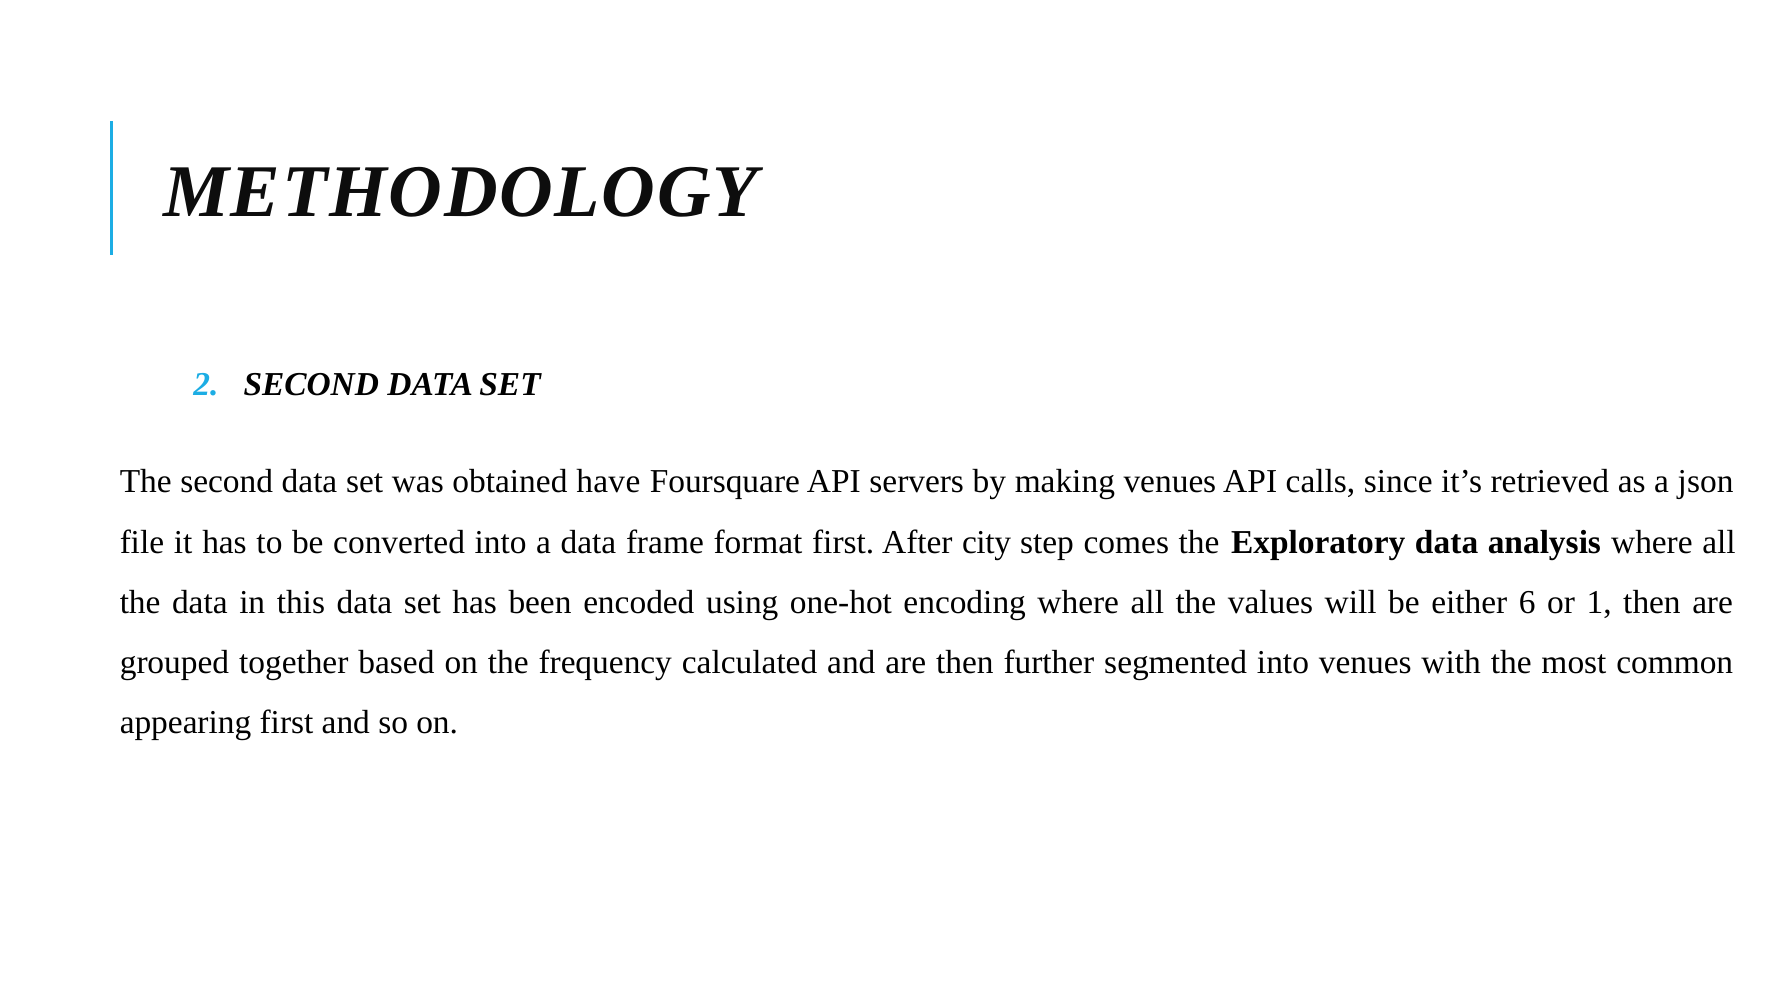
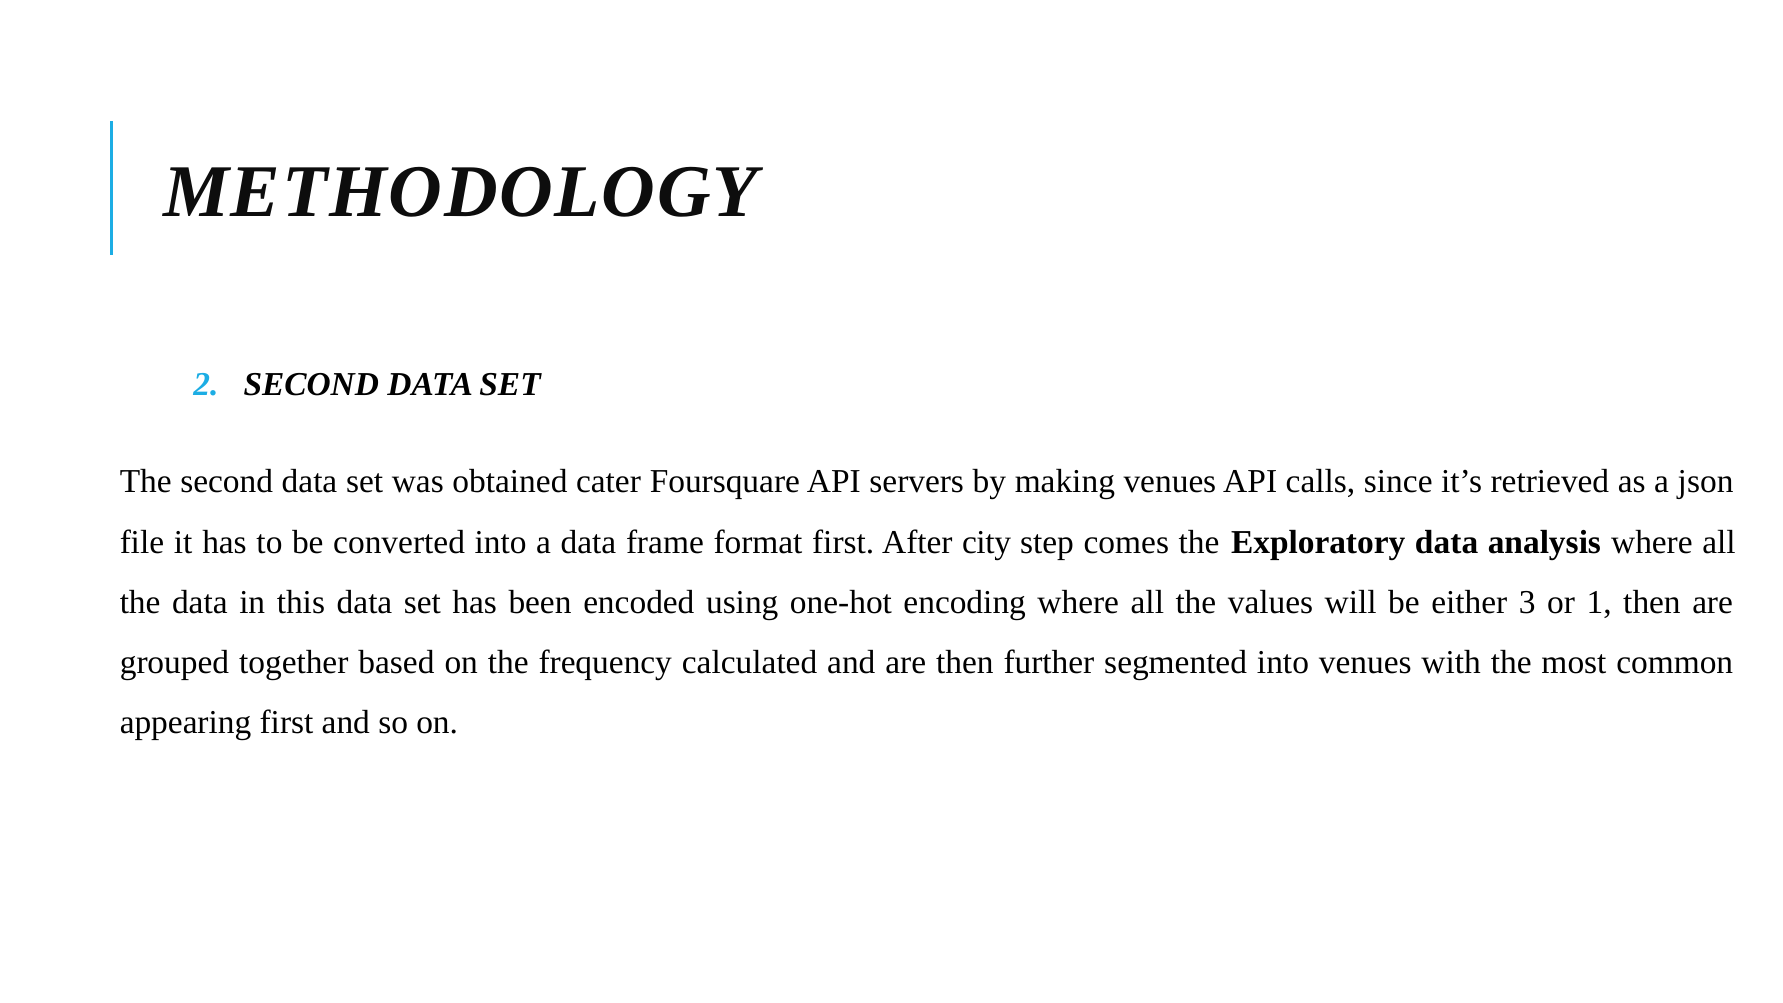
have: have -> cater
6: 6 -> 3
